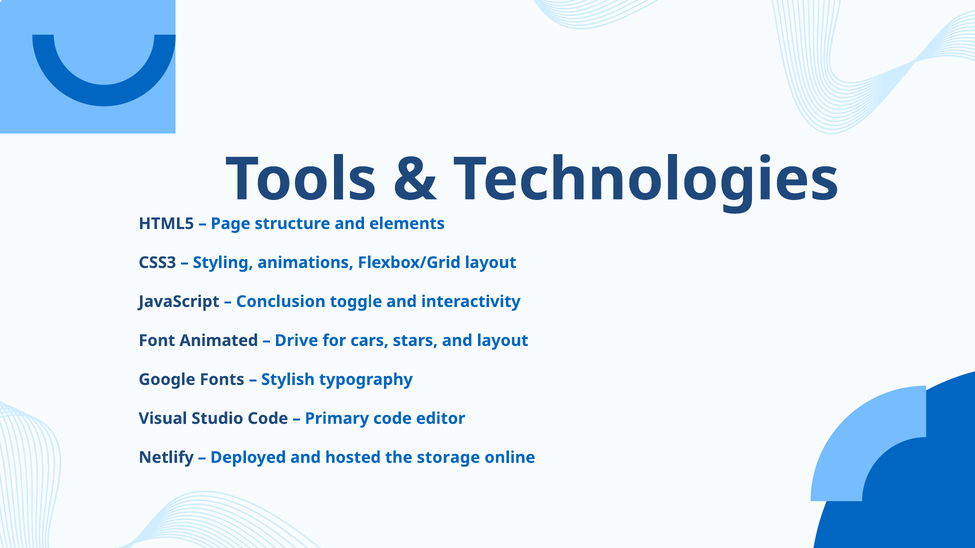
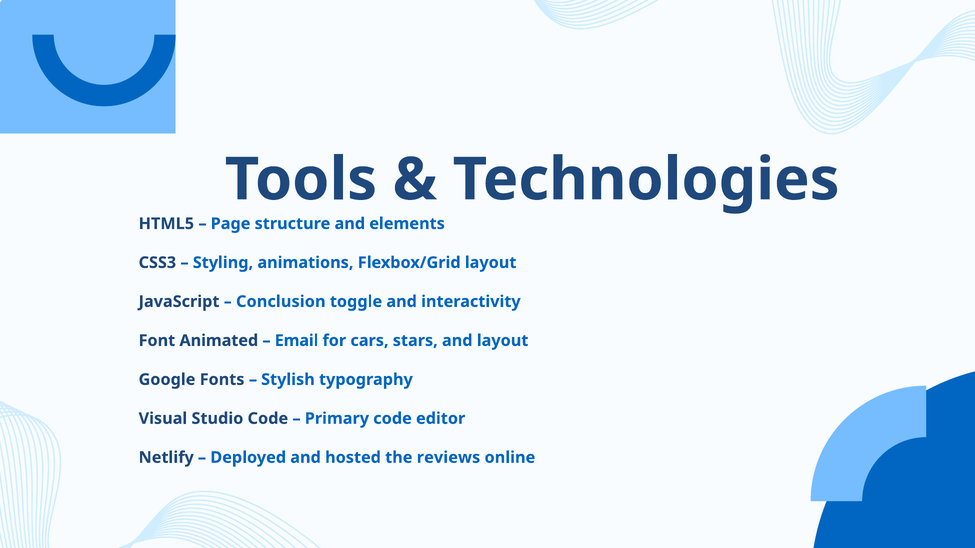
Drive: Drive -> Email
storage: storage -> reviews
